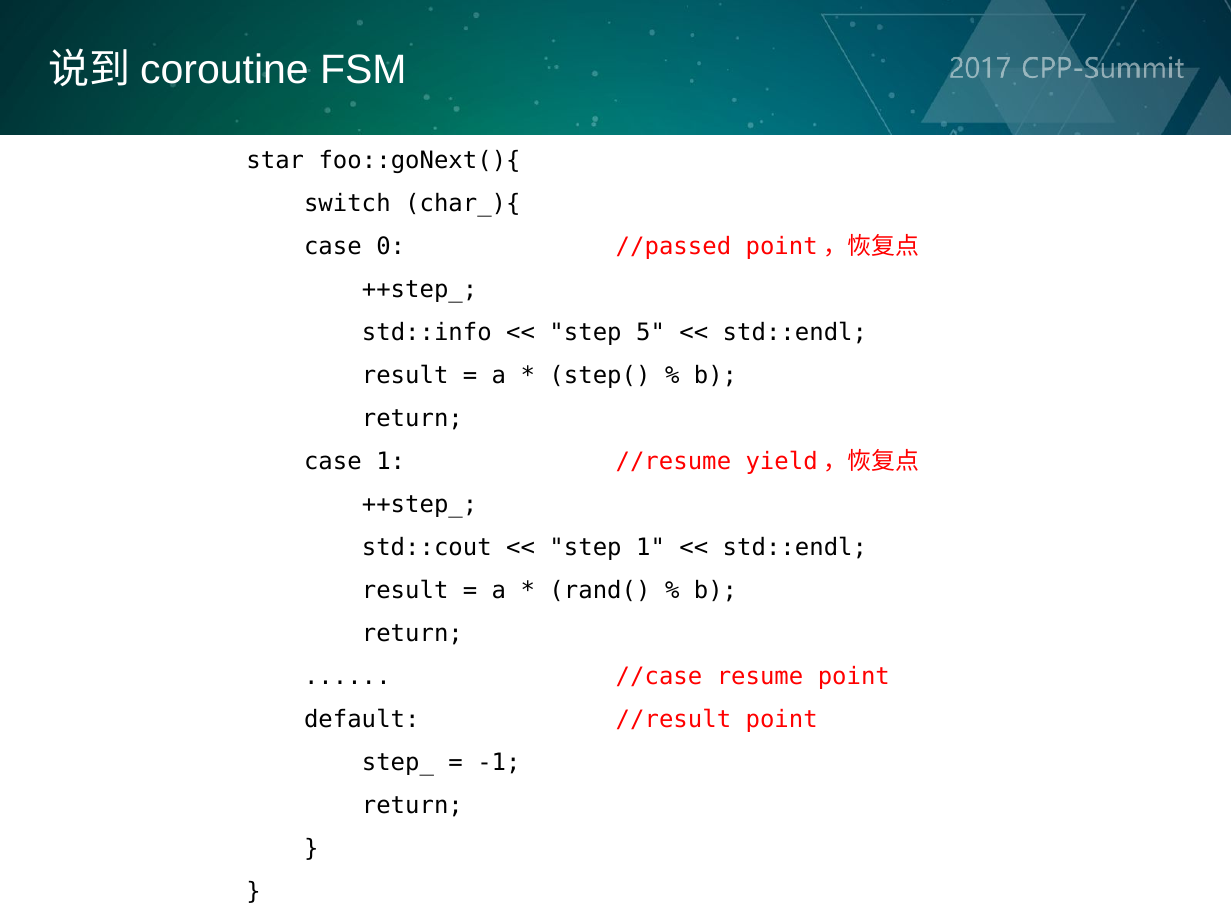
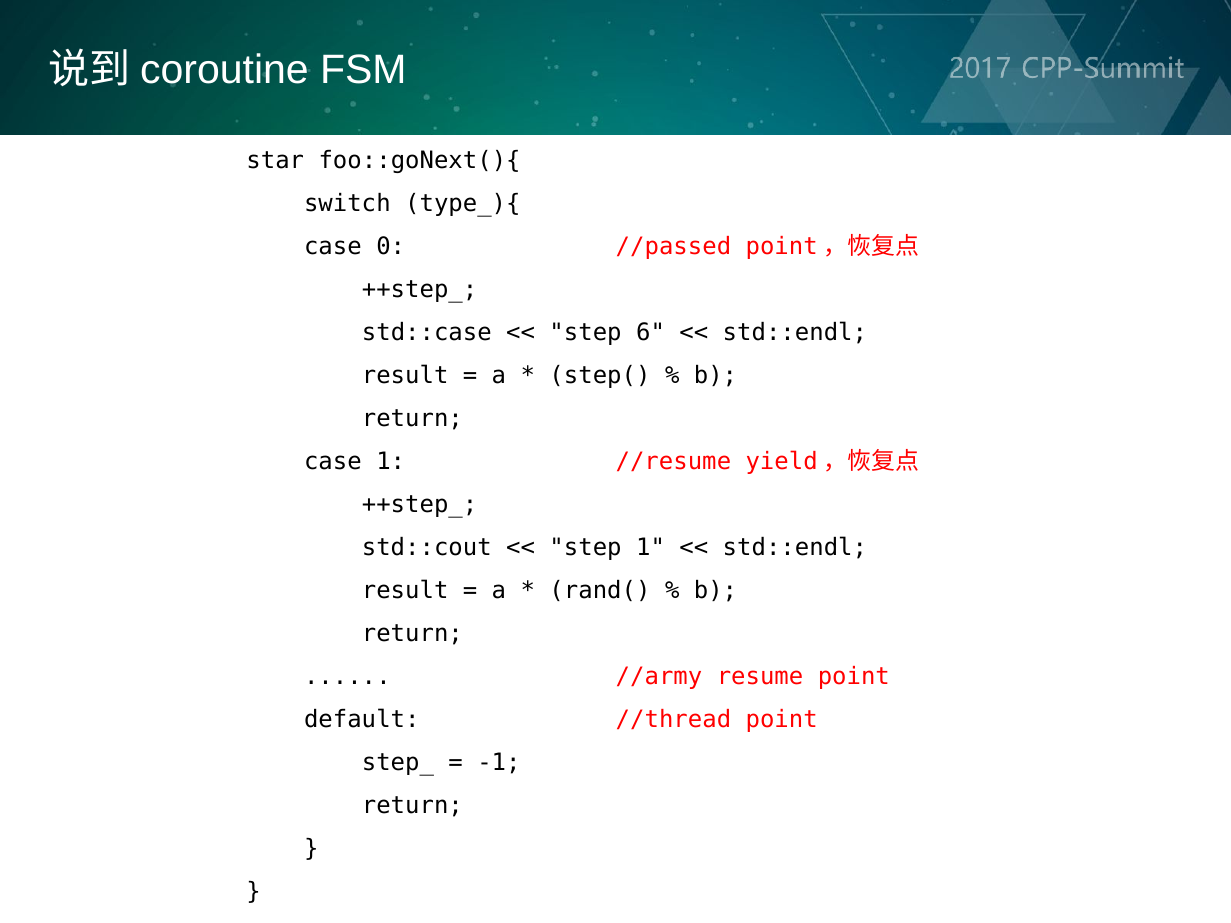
char_){: char_){ -> type_){
std::info: std::info -> std::case
5: 5 -> 6
//case: //case -> //army
//result: //result -> //thread
